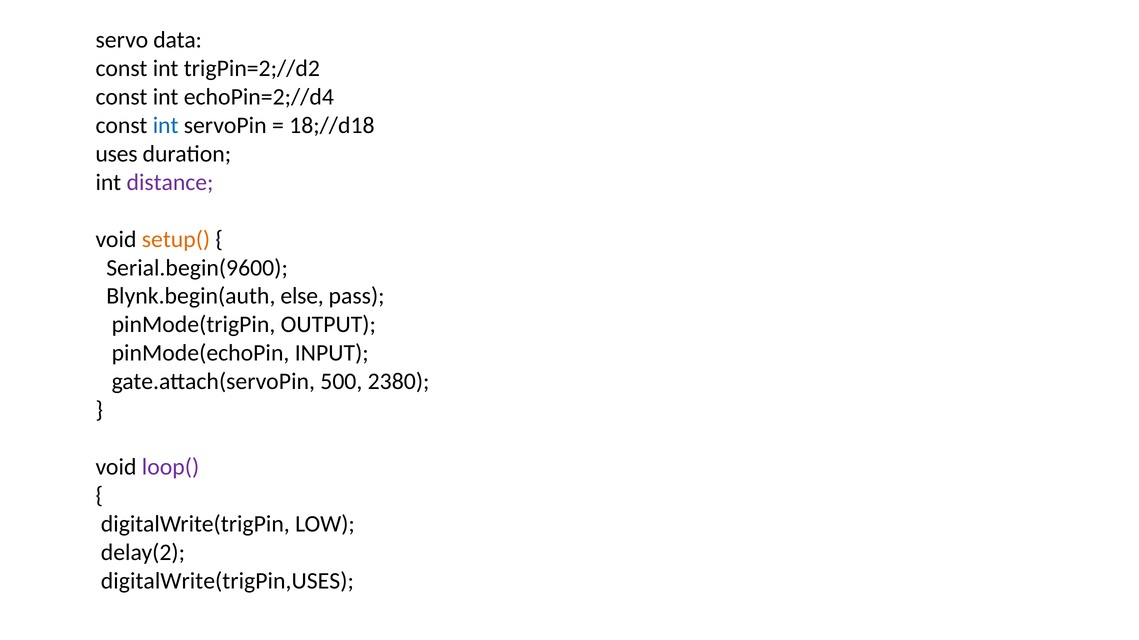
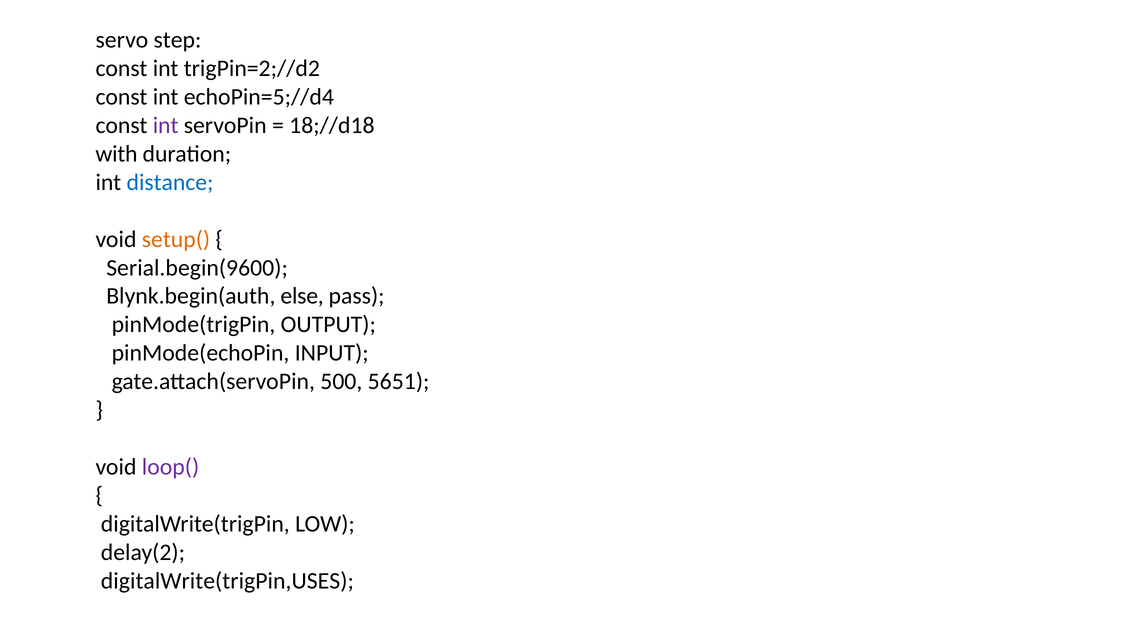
data: data -> step
echoPin=2;//d4: echoPin=2;//d4 -> echoPin=5;//d4
int at (166, 126) colour: blue -> purple
uses: uses -> with
distance colour: purple -> blue
2380: 2380 -> 5651
